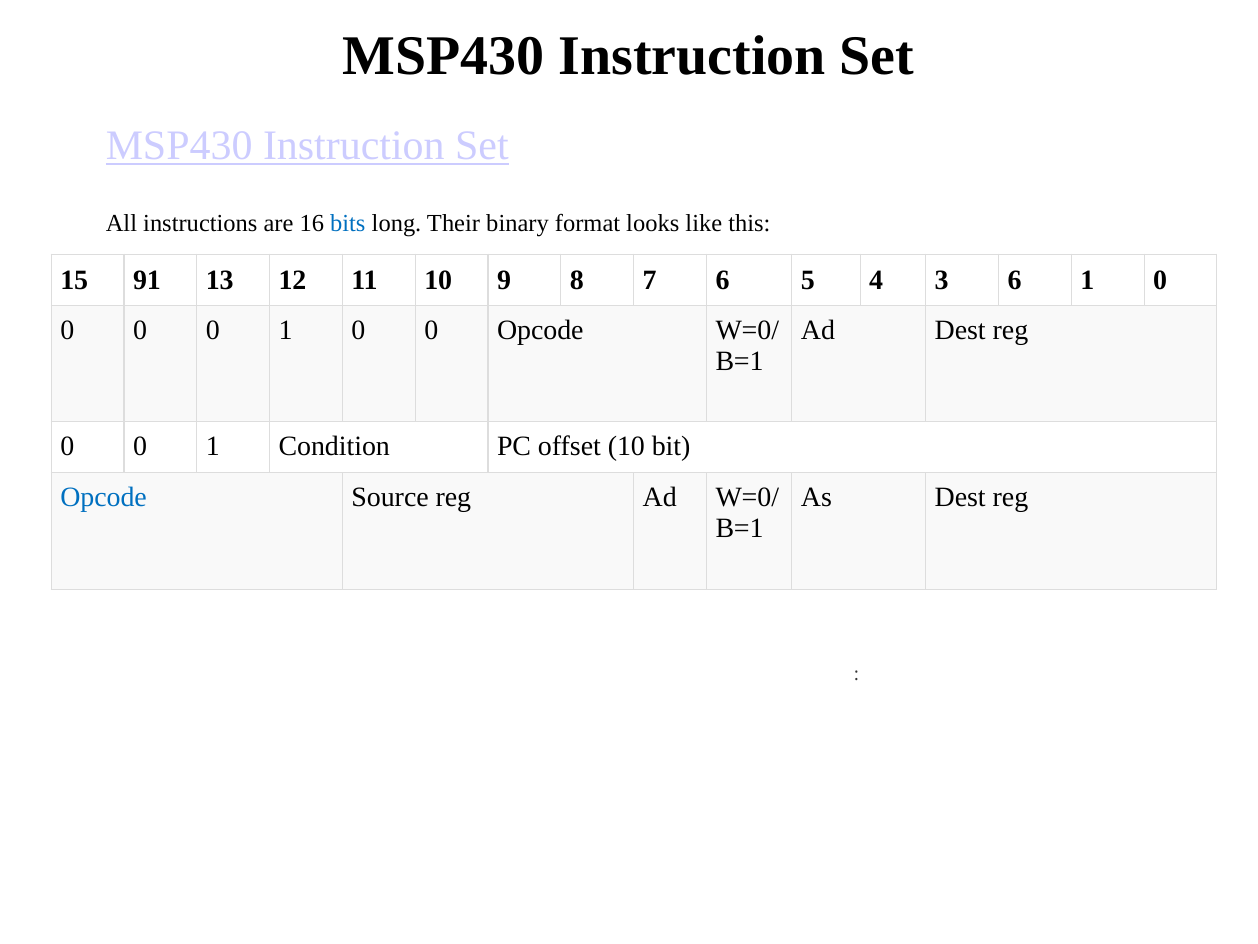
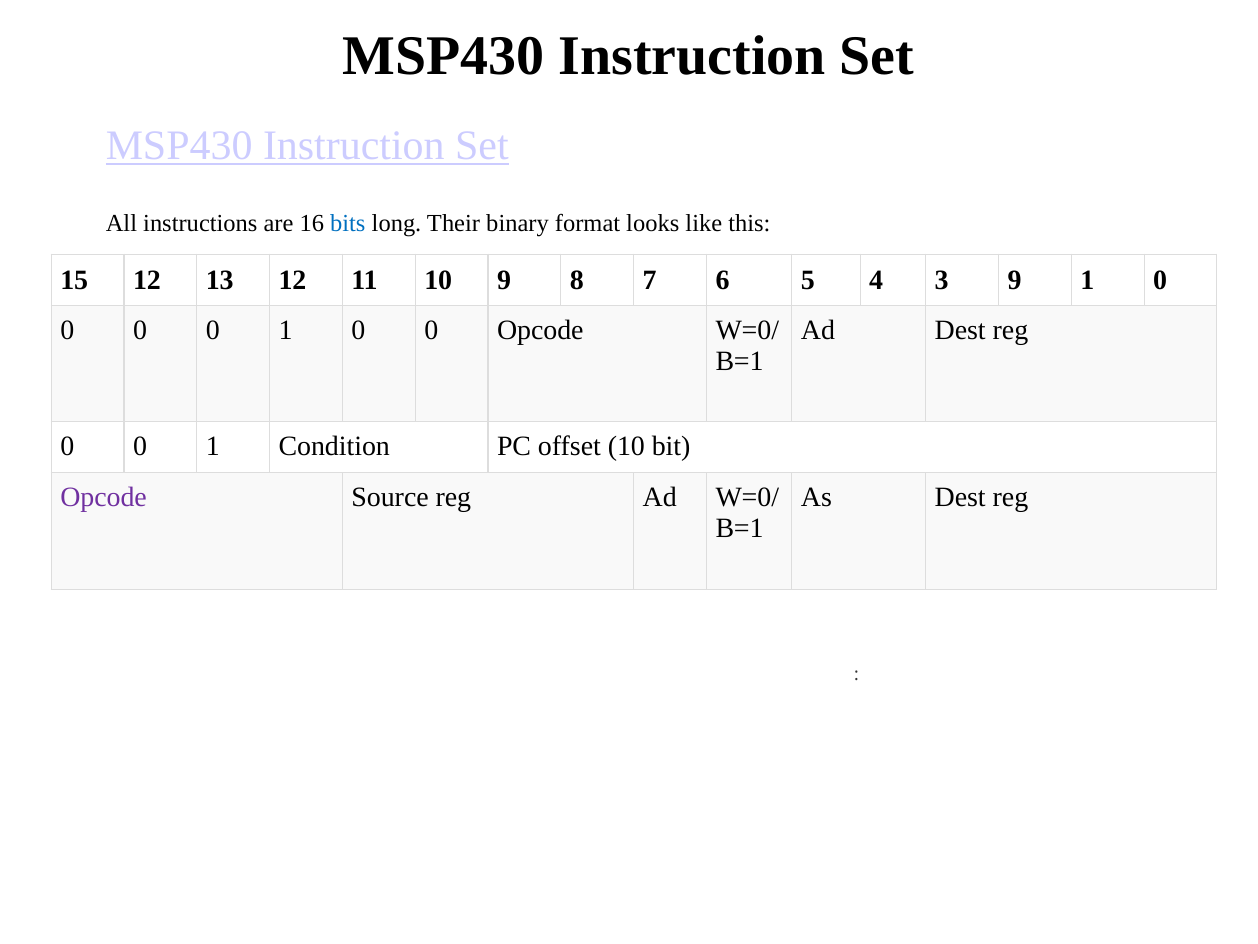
15 91: 91 -> 12
3 6: 6 -> 9
Opcode at (104, 497) colour: blue -> purple
